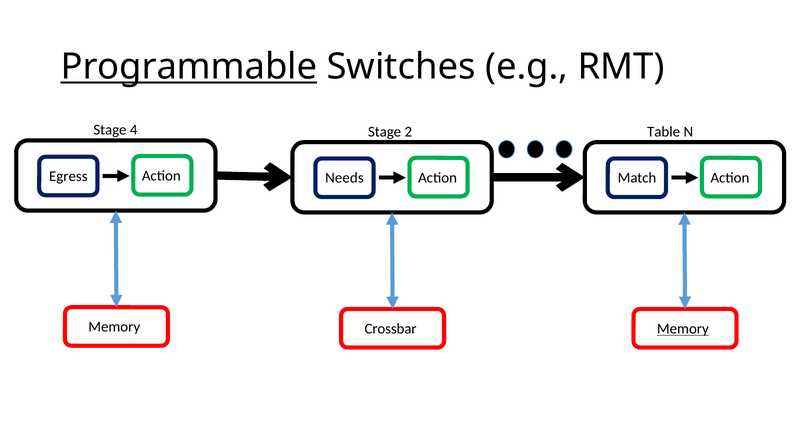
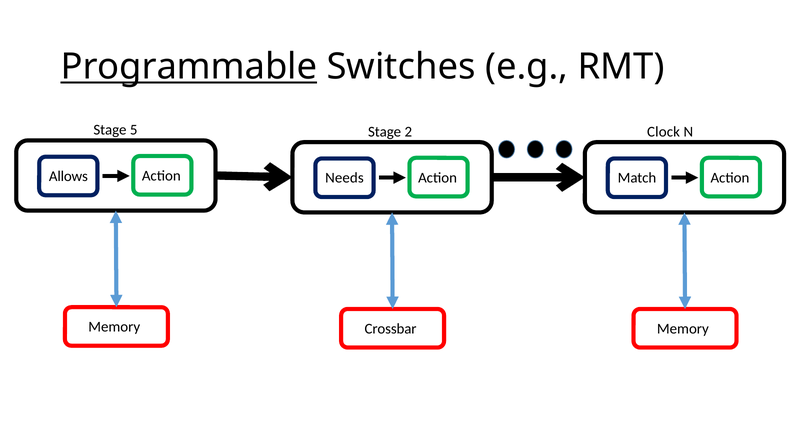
4: 4 -> 5
Table: Table -> Clock
Egress: Egress -> Allows
Memory at (683, 329) underline: present -> none
